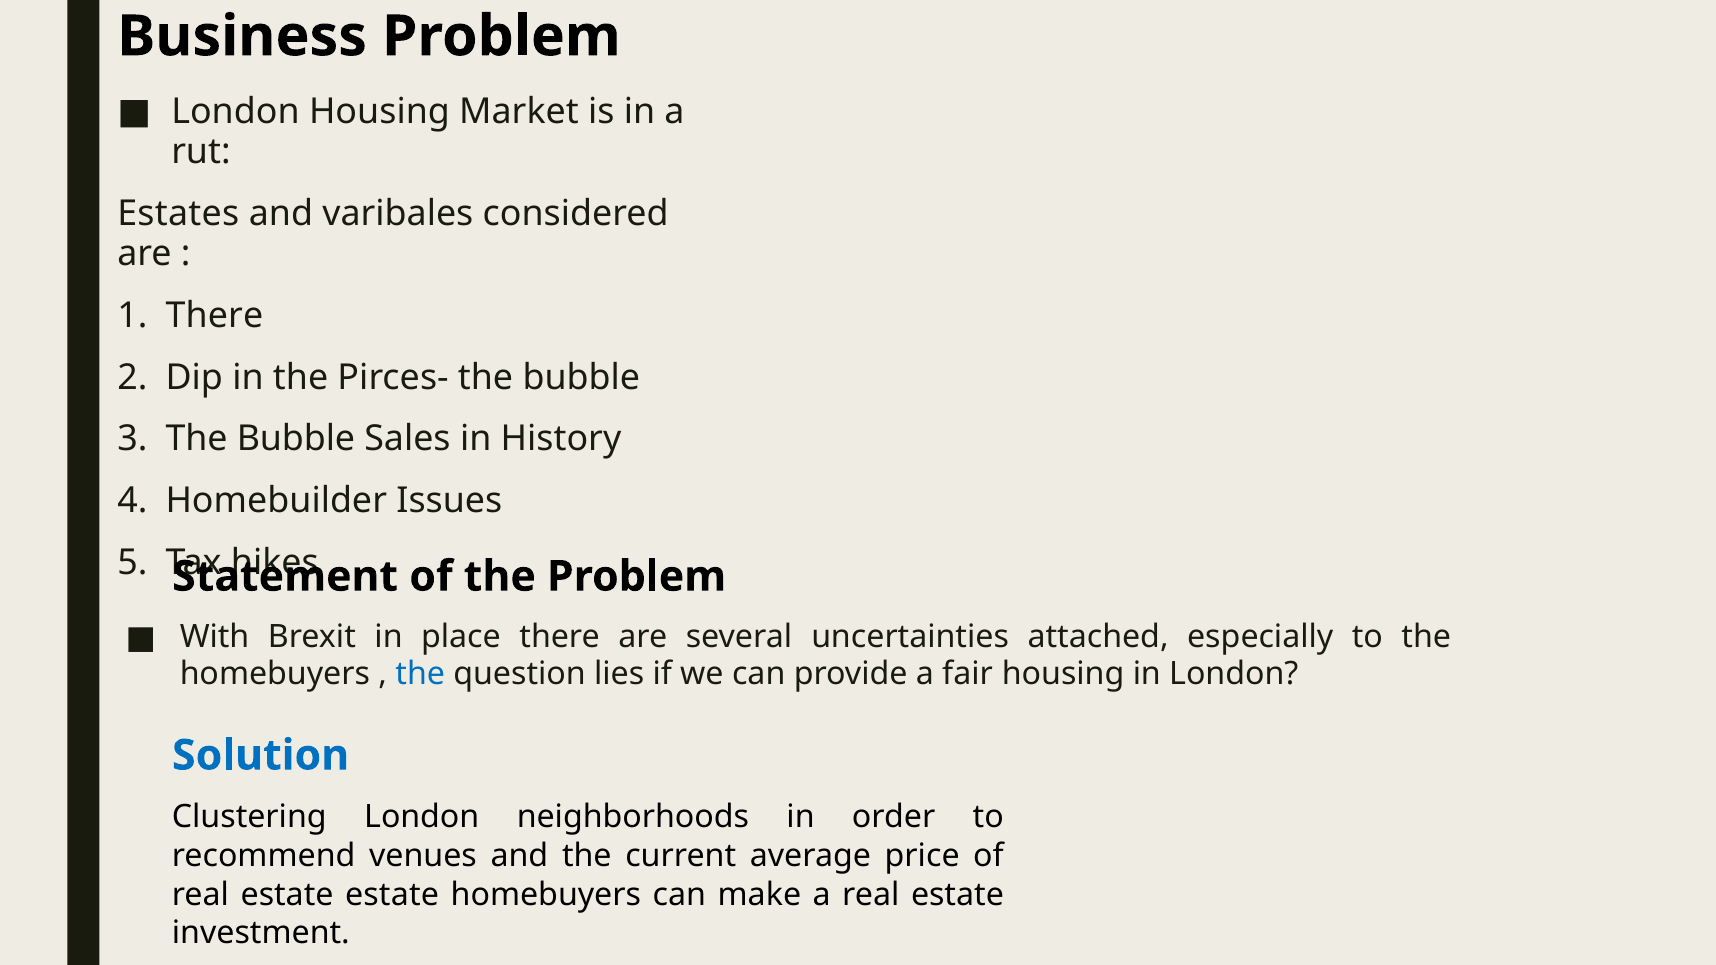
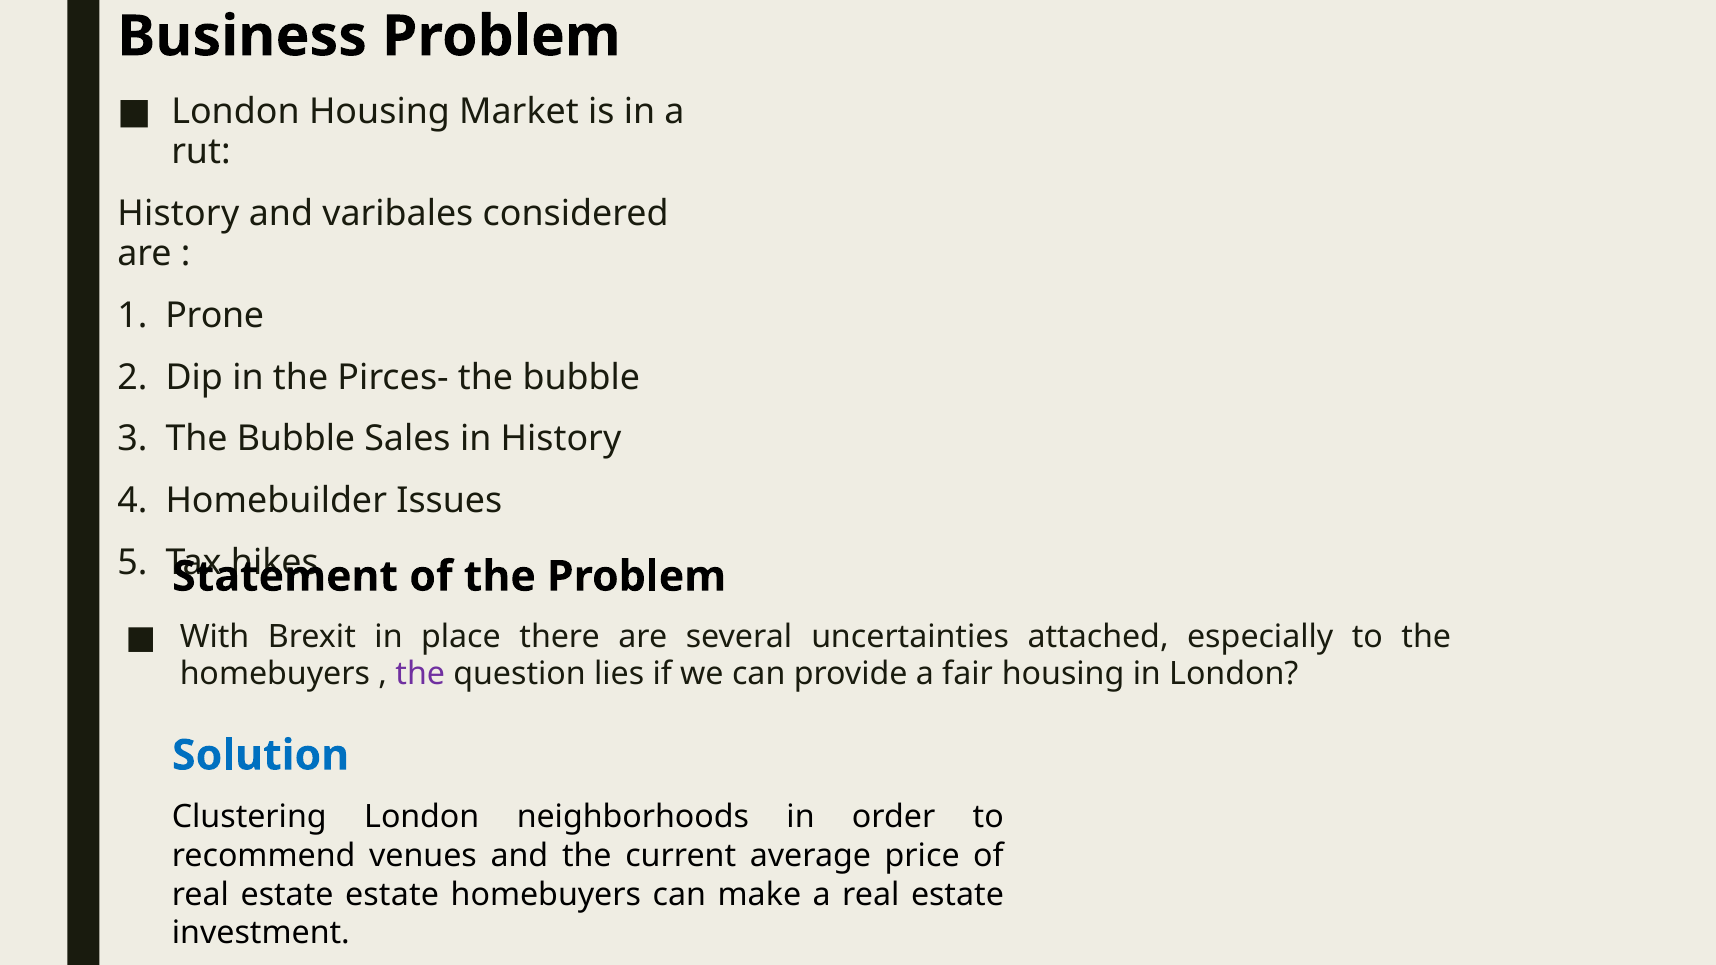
Estates at (178, 213): Estates -> History
There at (214, 316): There -> Prone
the at (420, 674) colour: blue -> purple
